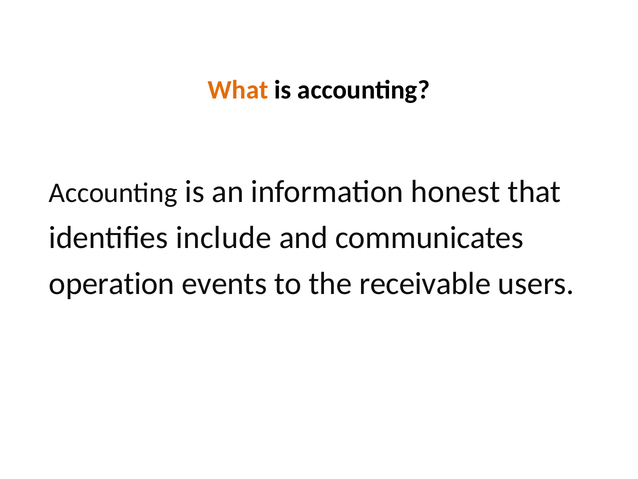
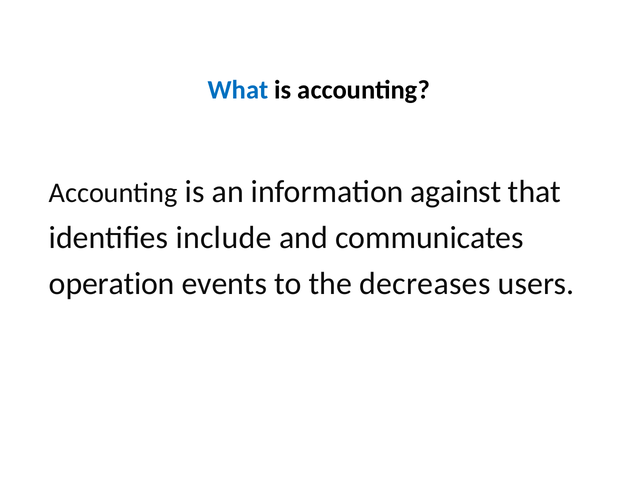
What colour: orange -> blue
honest: honest -> against
receivable: receivable -> decreases
